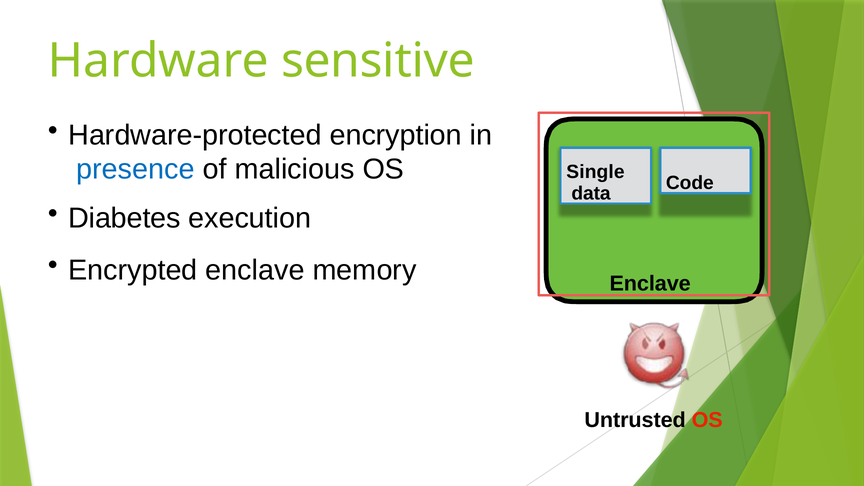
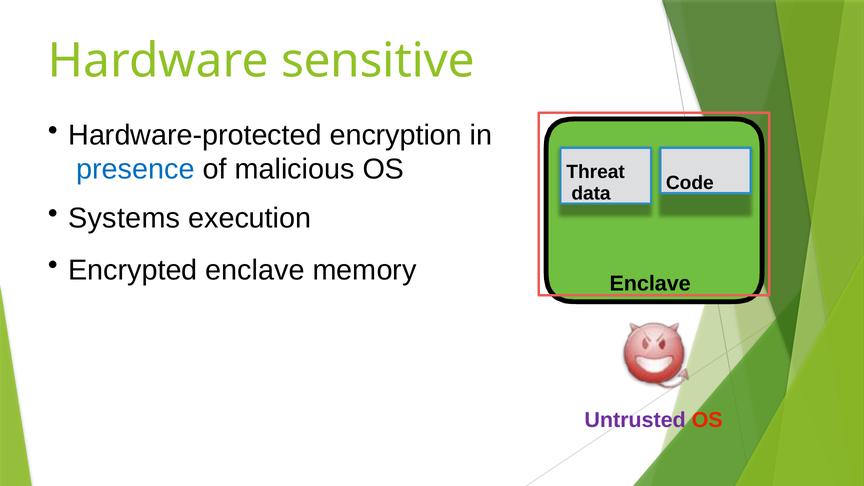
Single: Single -> Threat
Diabetes: Diabetes -> Systems
Untrusted colour: black -> purple
